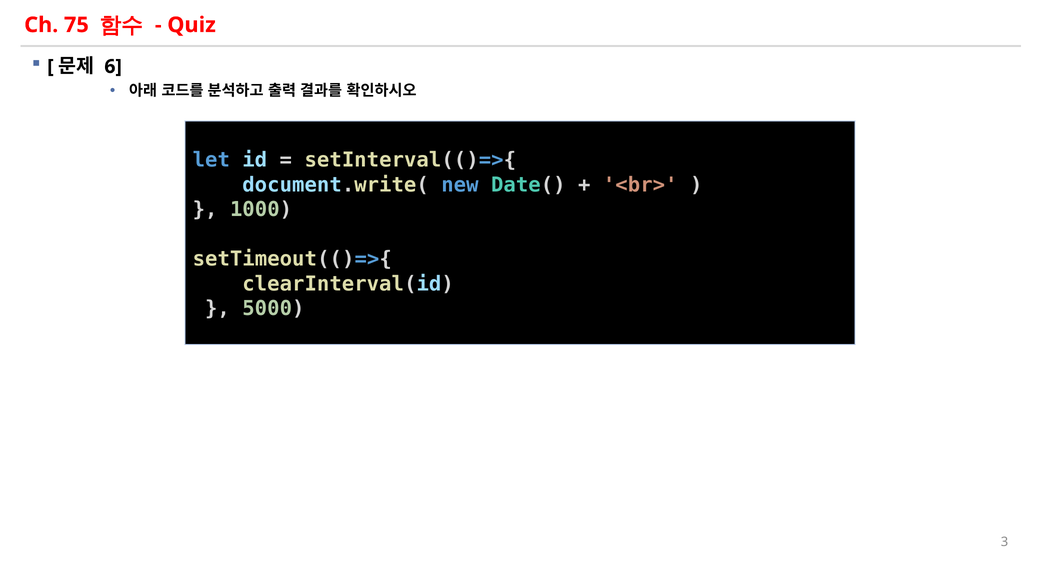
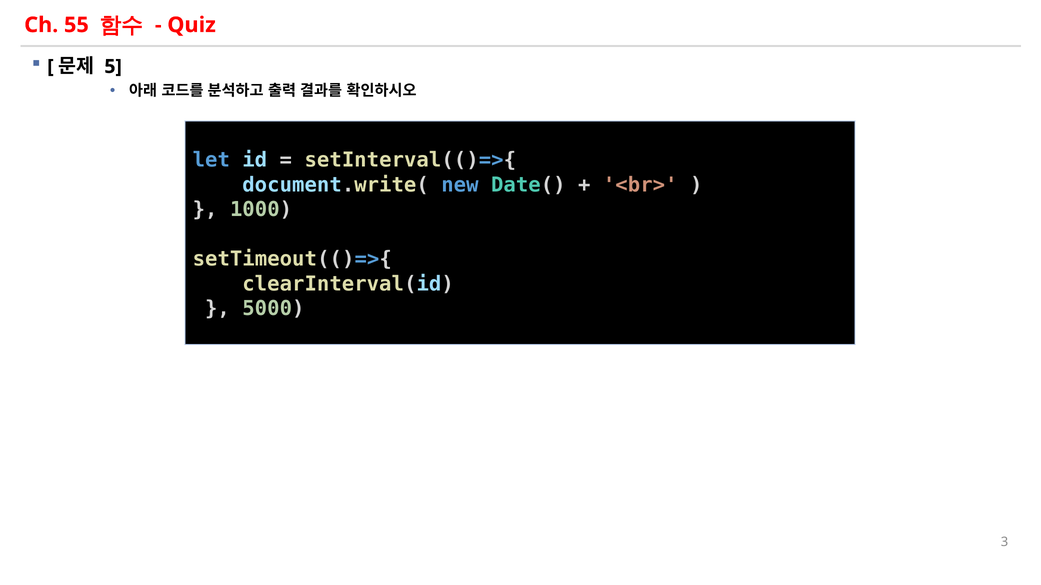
75: 75 -> 55
6: 6 -> 5
